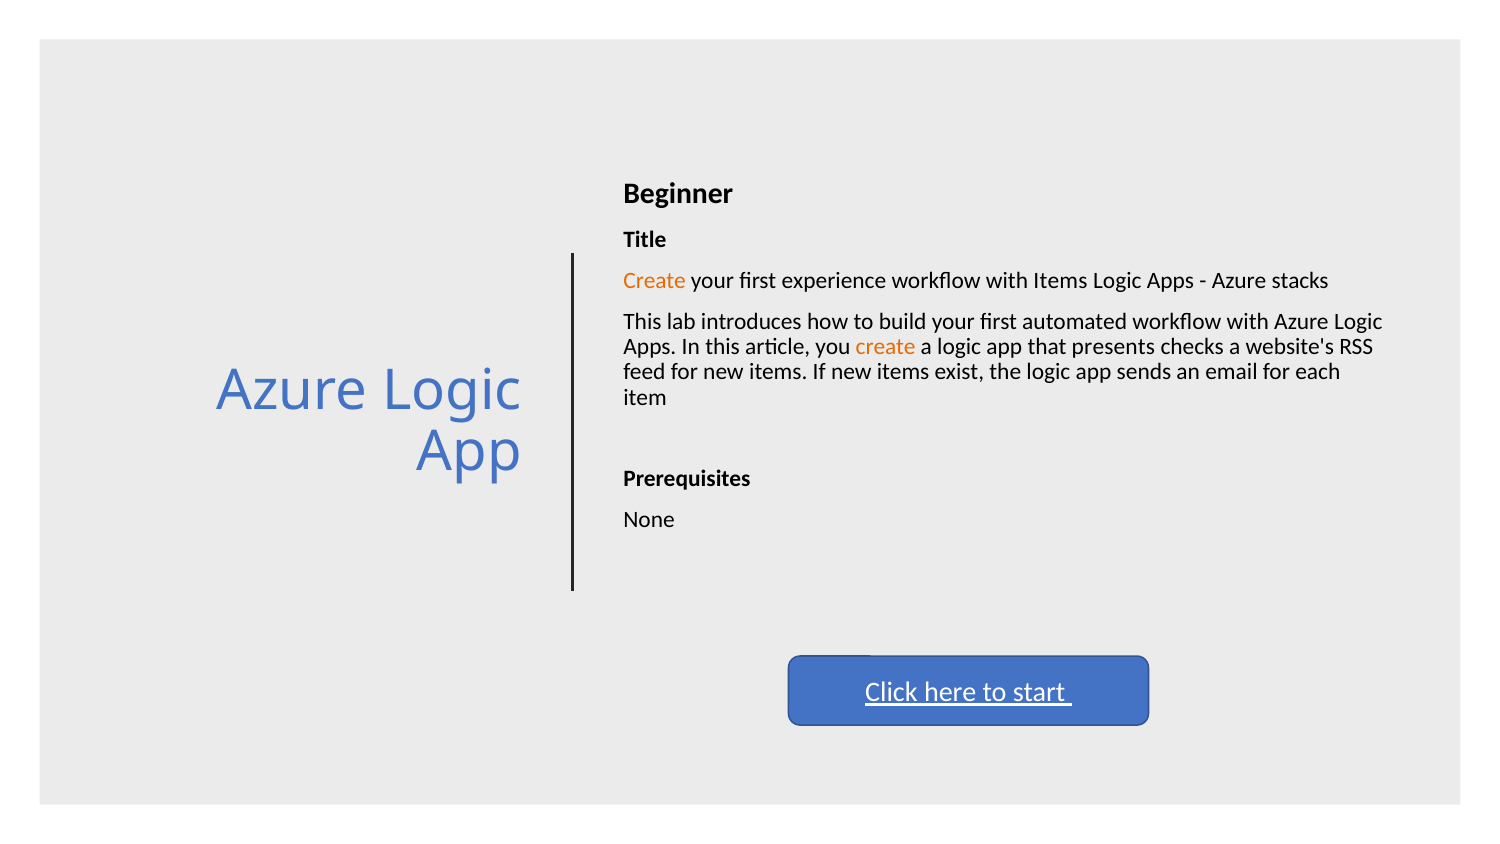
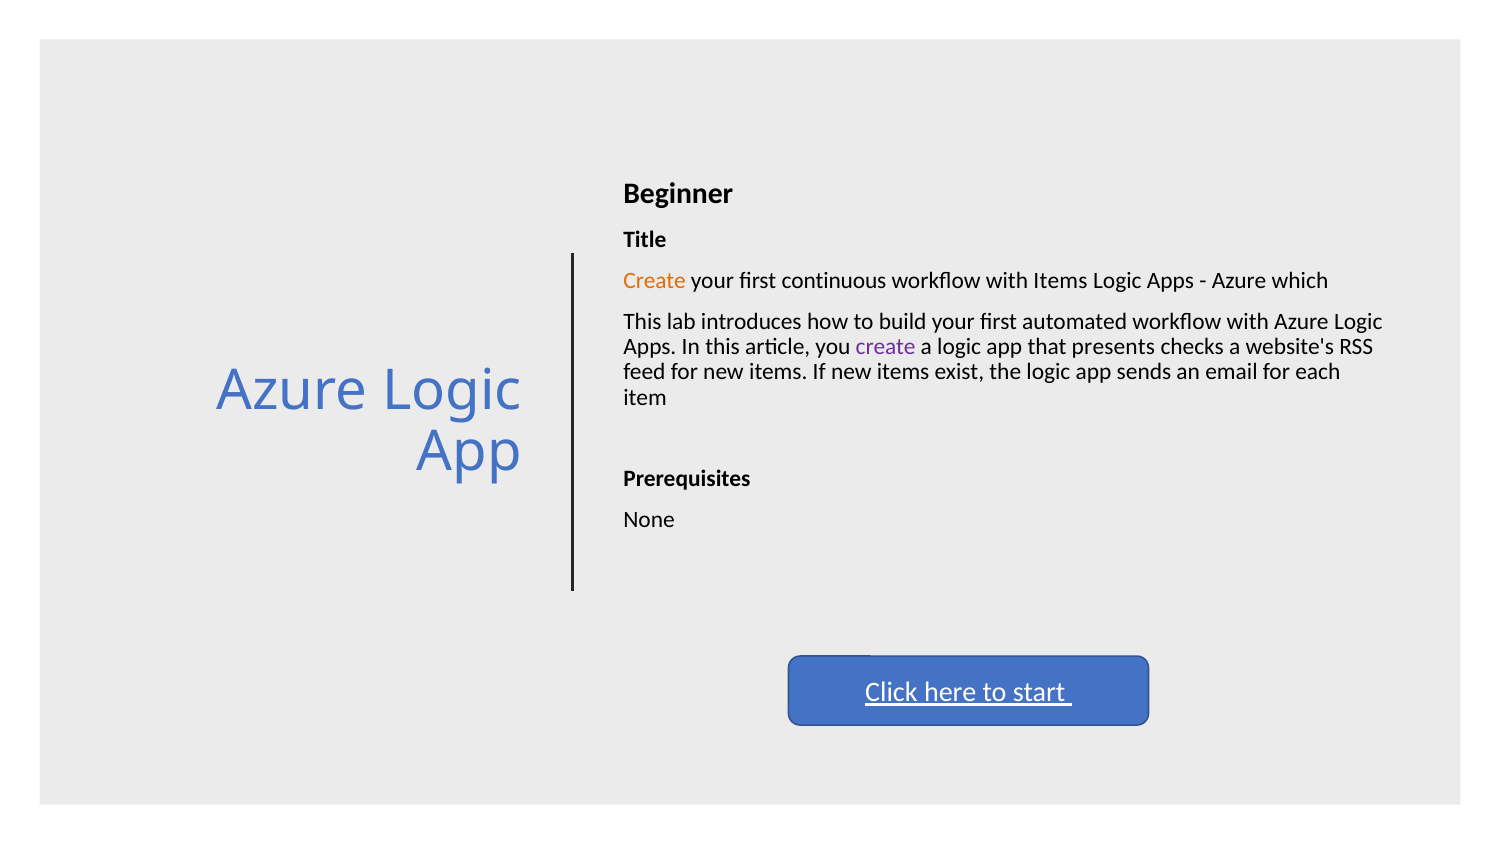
experience: experience -> continuous
stacks: stacks -> which
create at (886, 347) colour: orange -> purple
